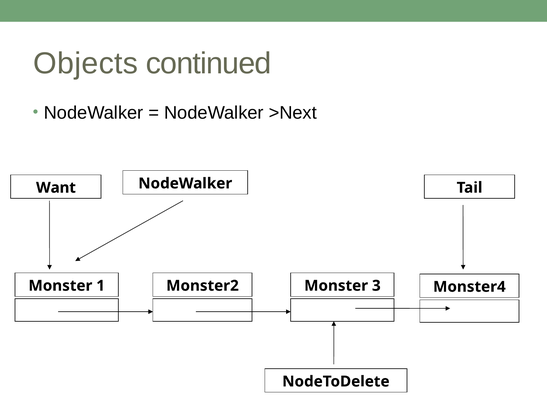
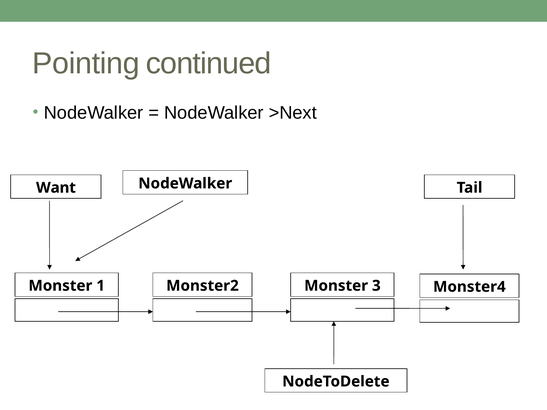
Objects: Objects -> Pointing
